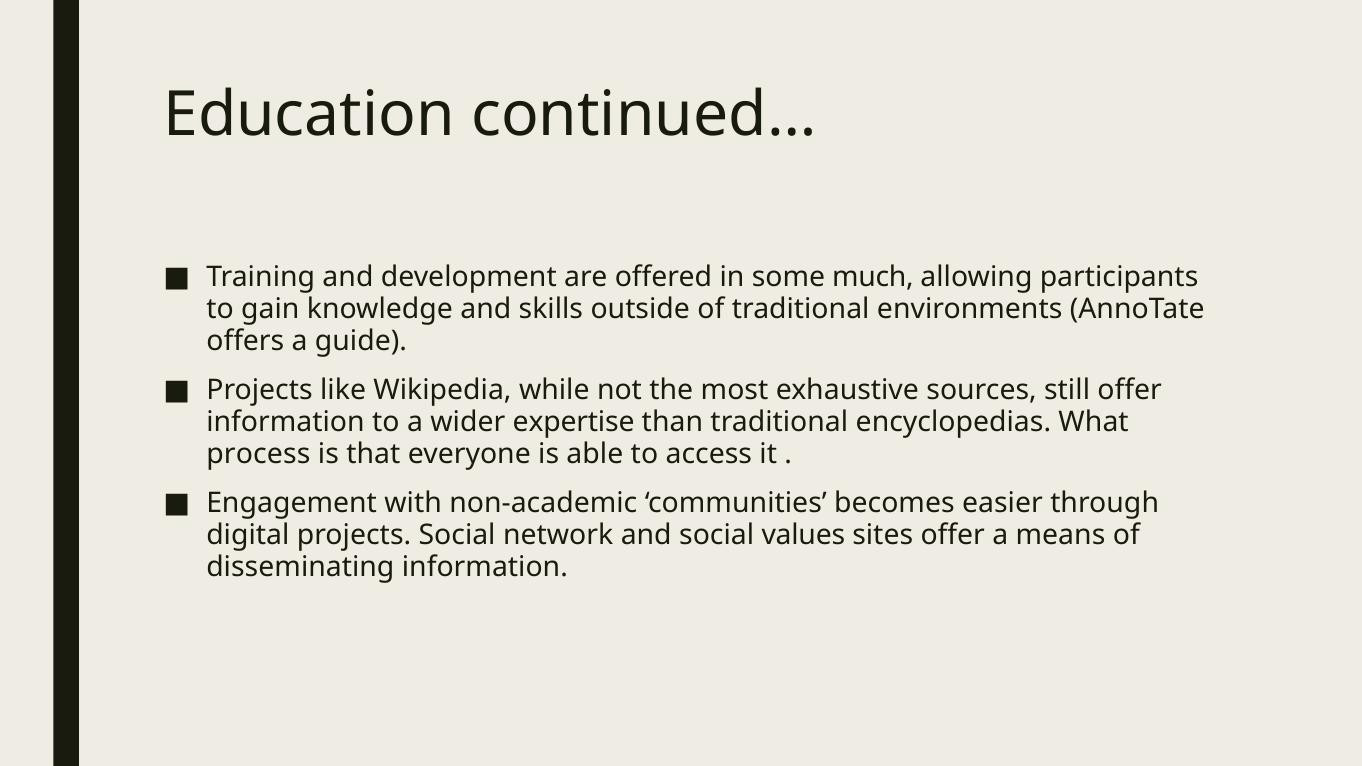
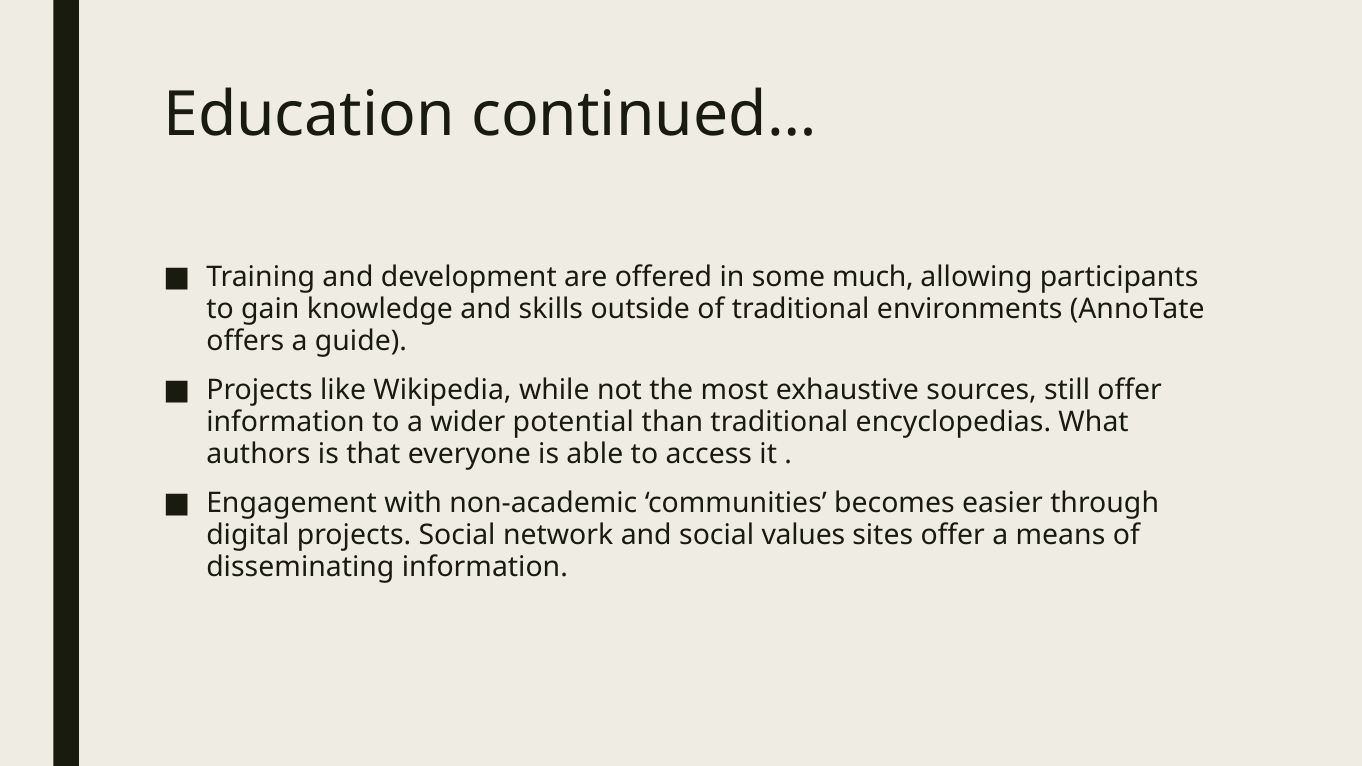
expertise: expertise -> potential
process: process -> authors
